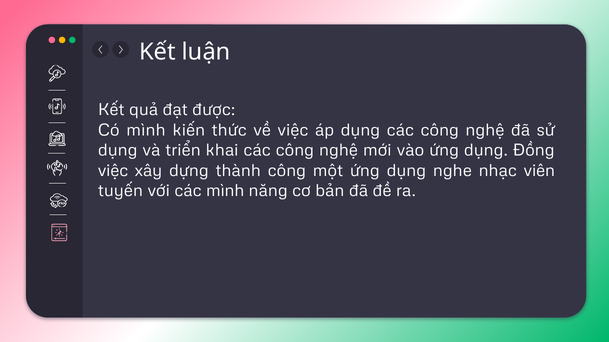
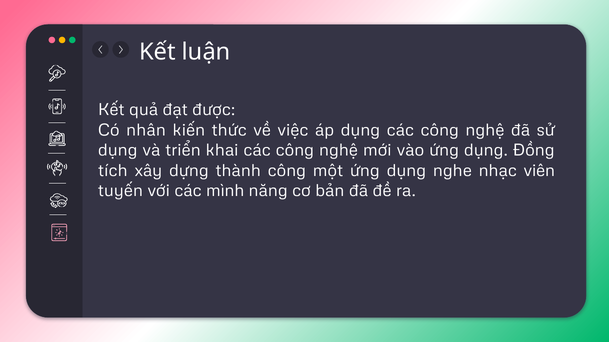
Có mình: mình -> nhân
việc at (113, 171): việc -> tích
